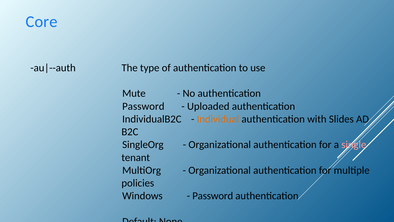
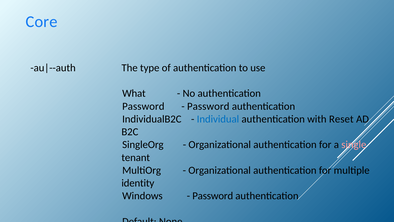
Mute: Mute -> What
Uploaded at (208, 106): Uploaded -> Password
Individual colour: orange -> blue
Slides: Slides -> Reset
policies: policies -> identity
